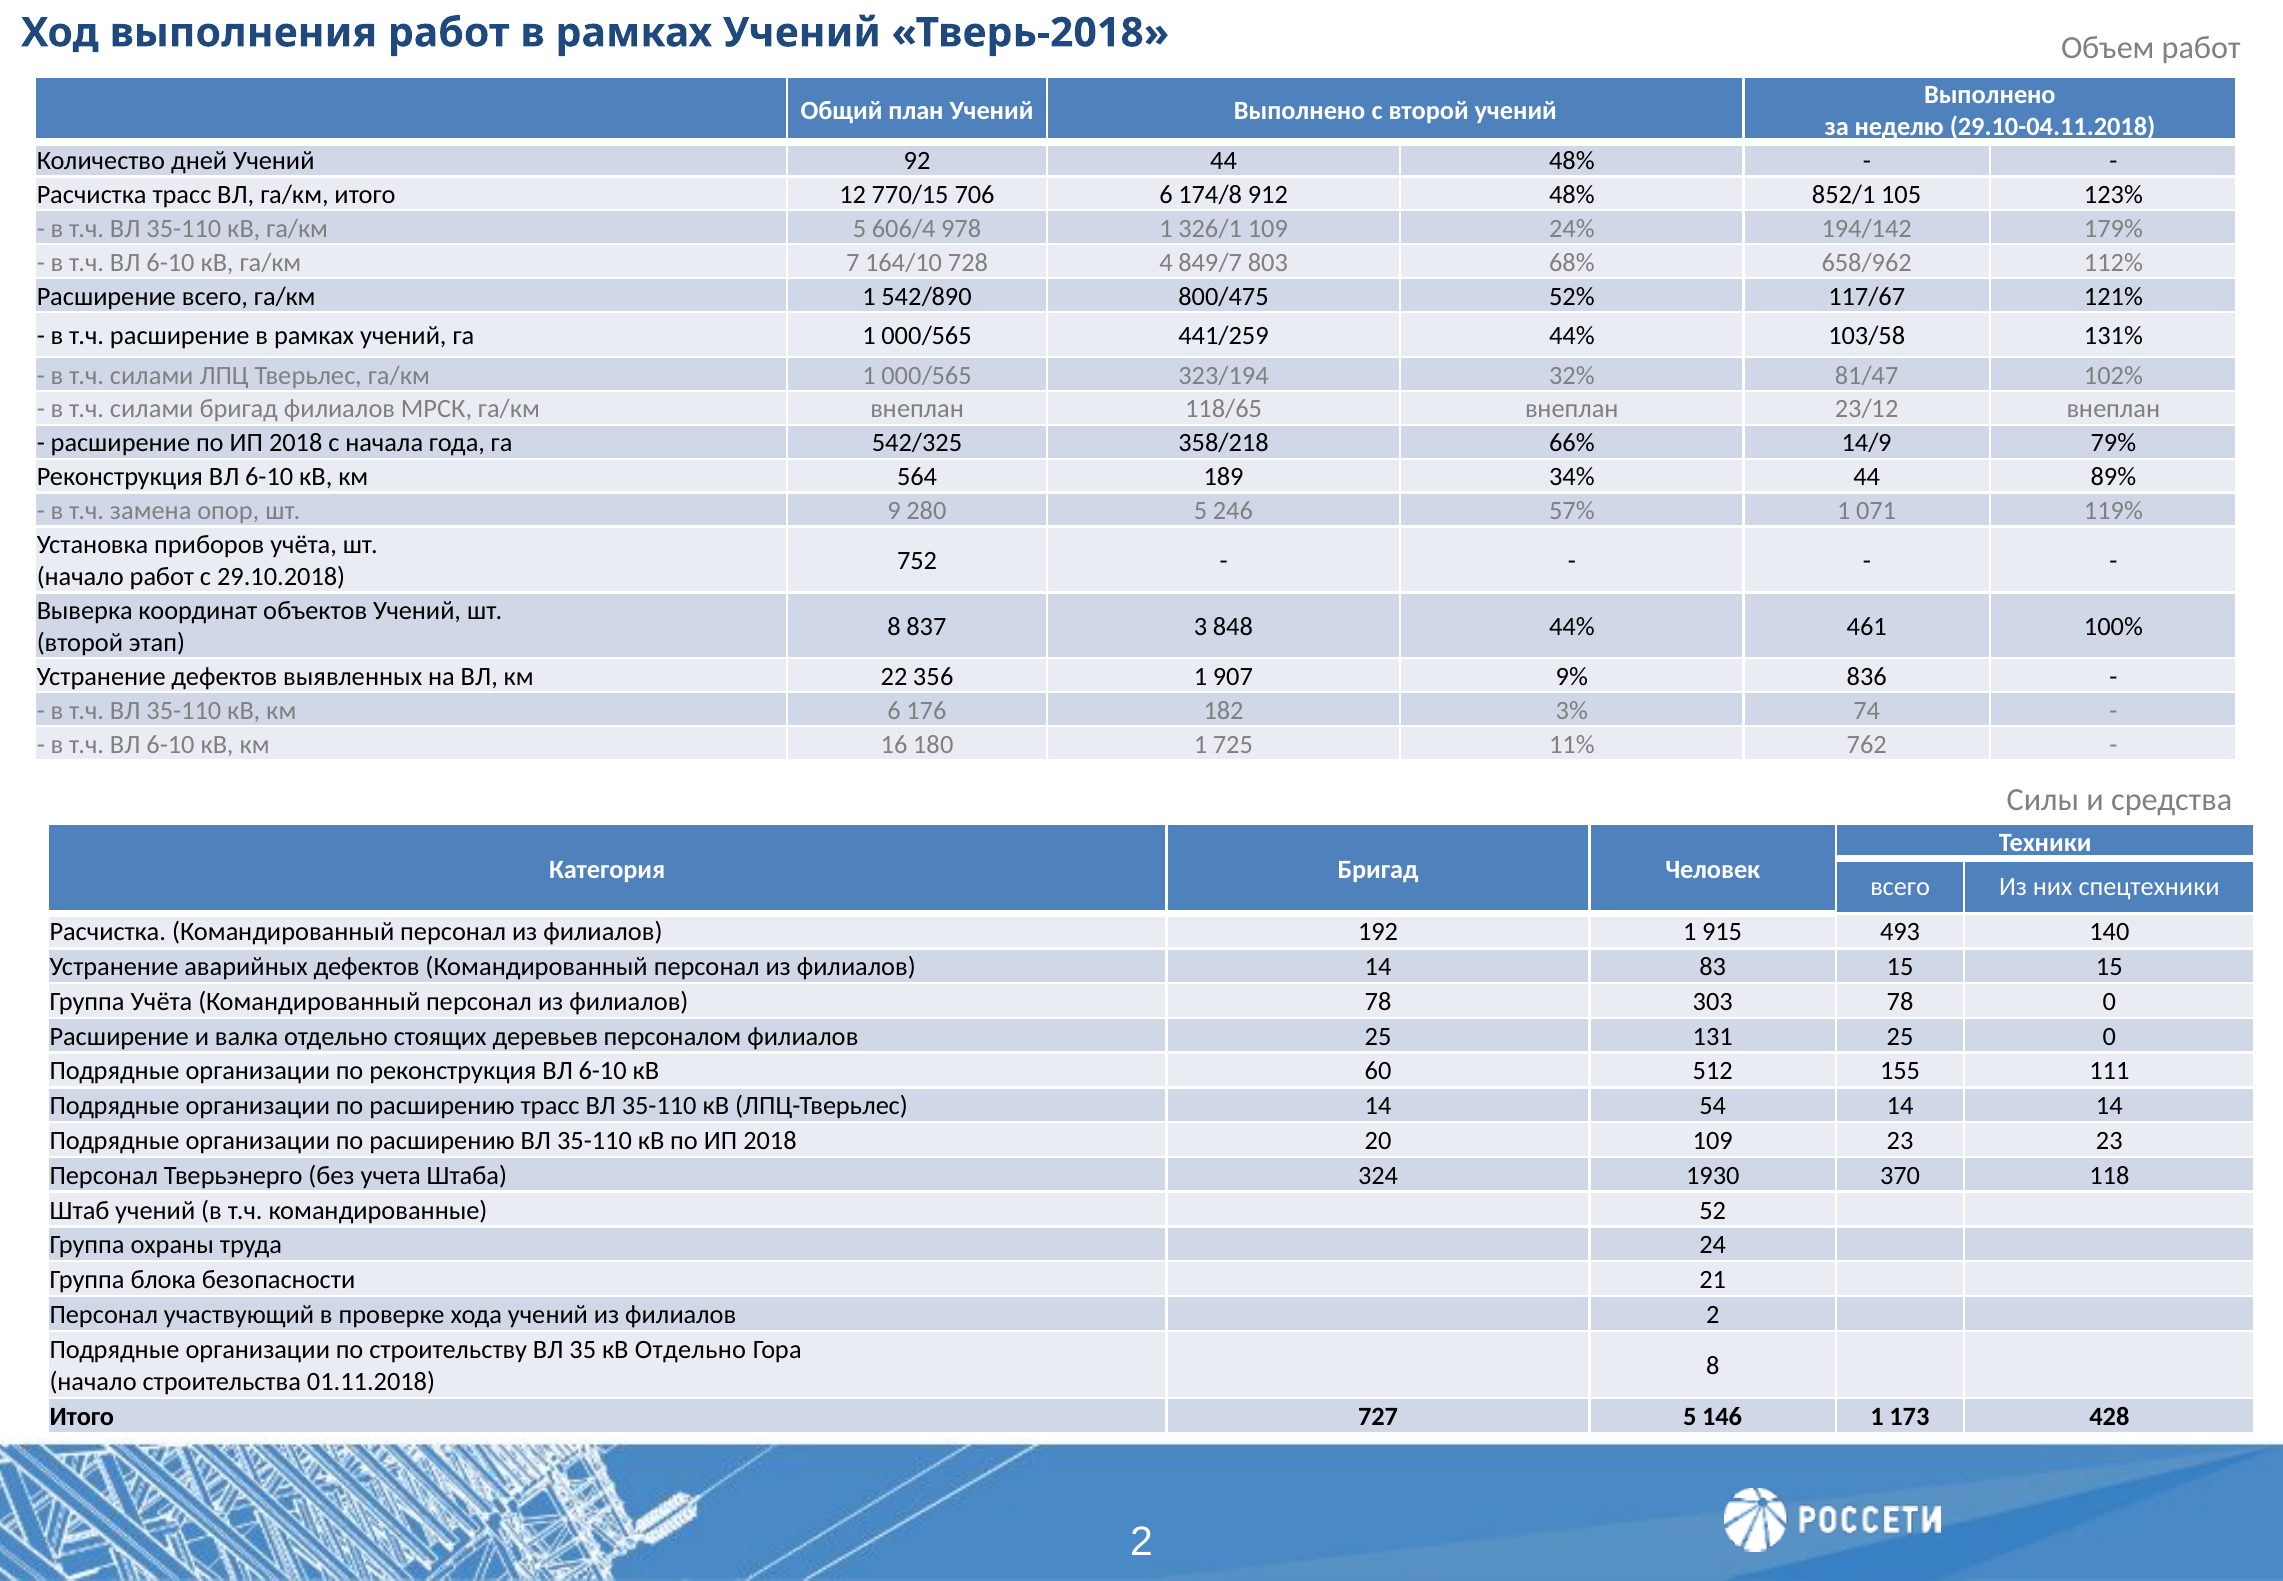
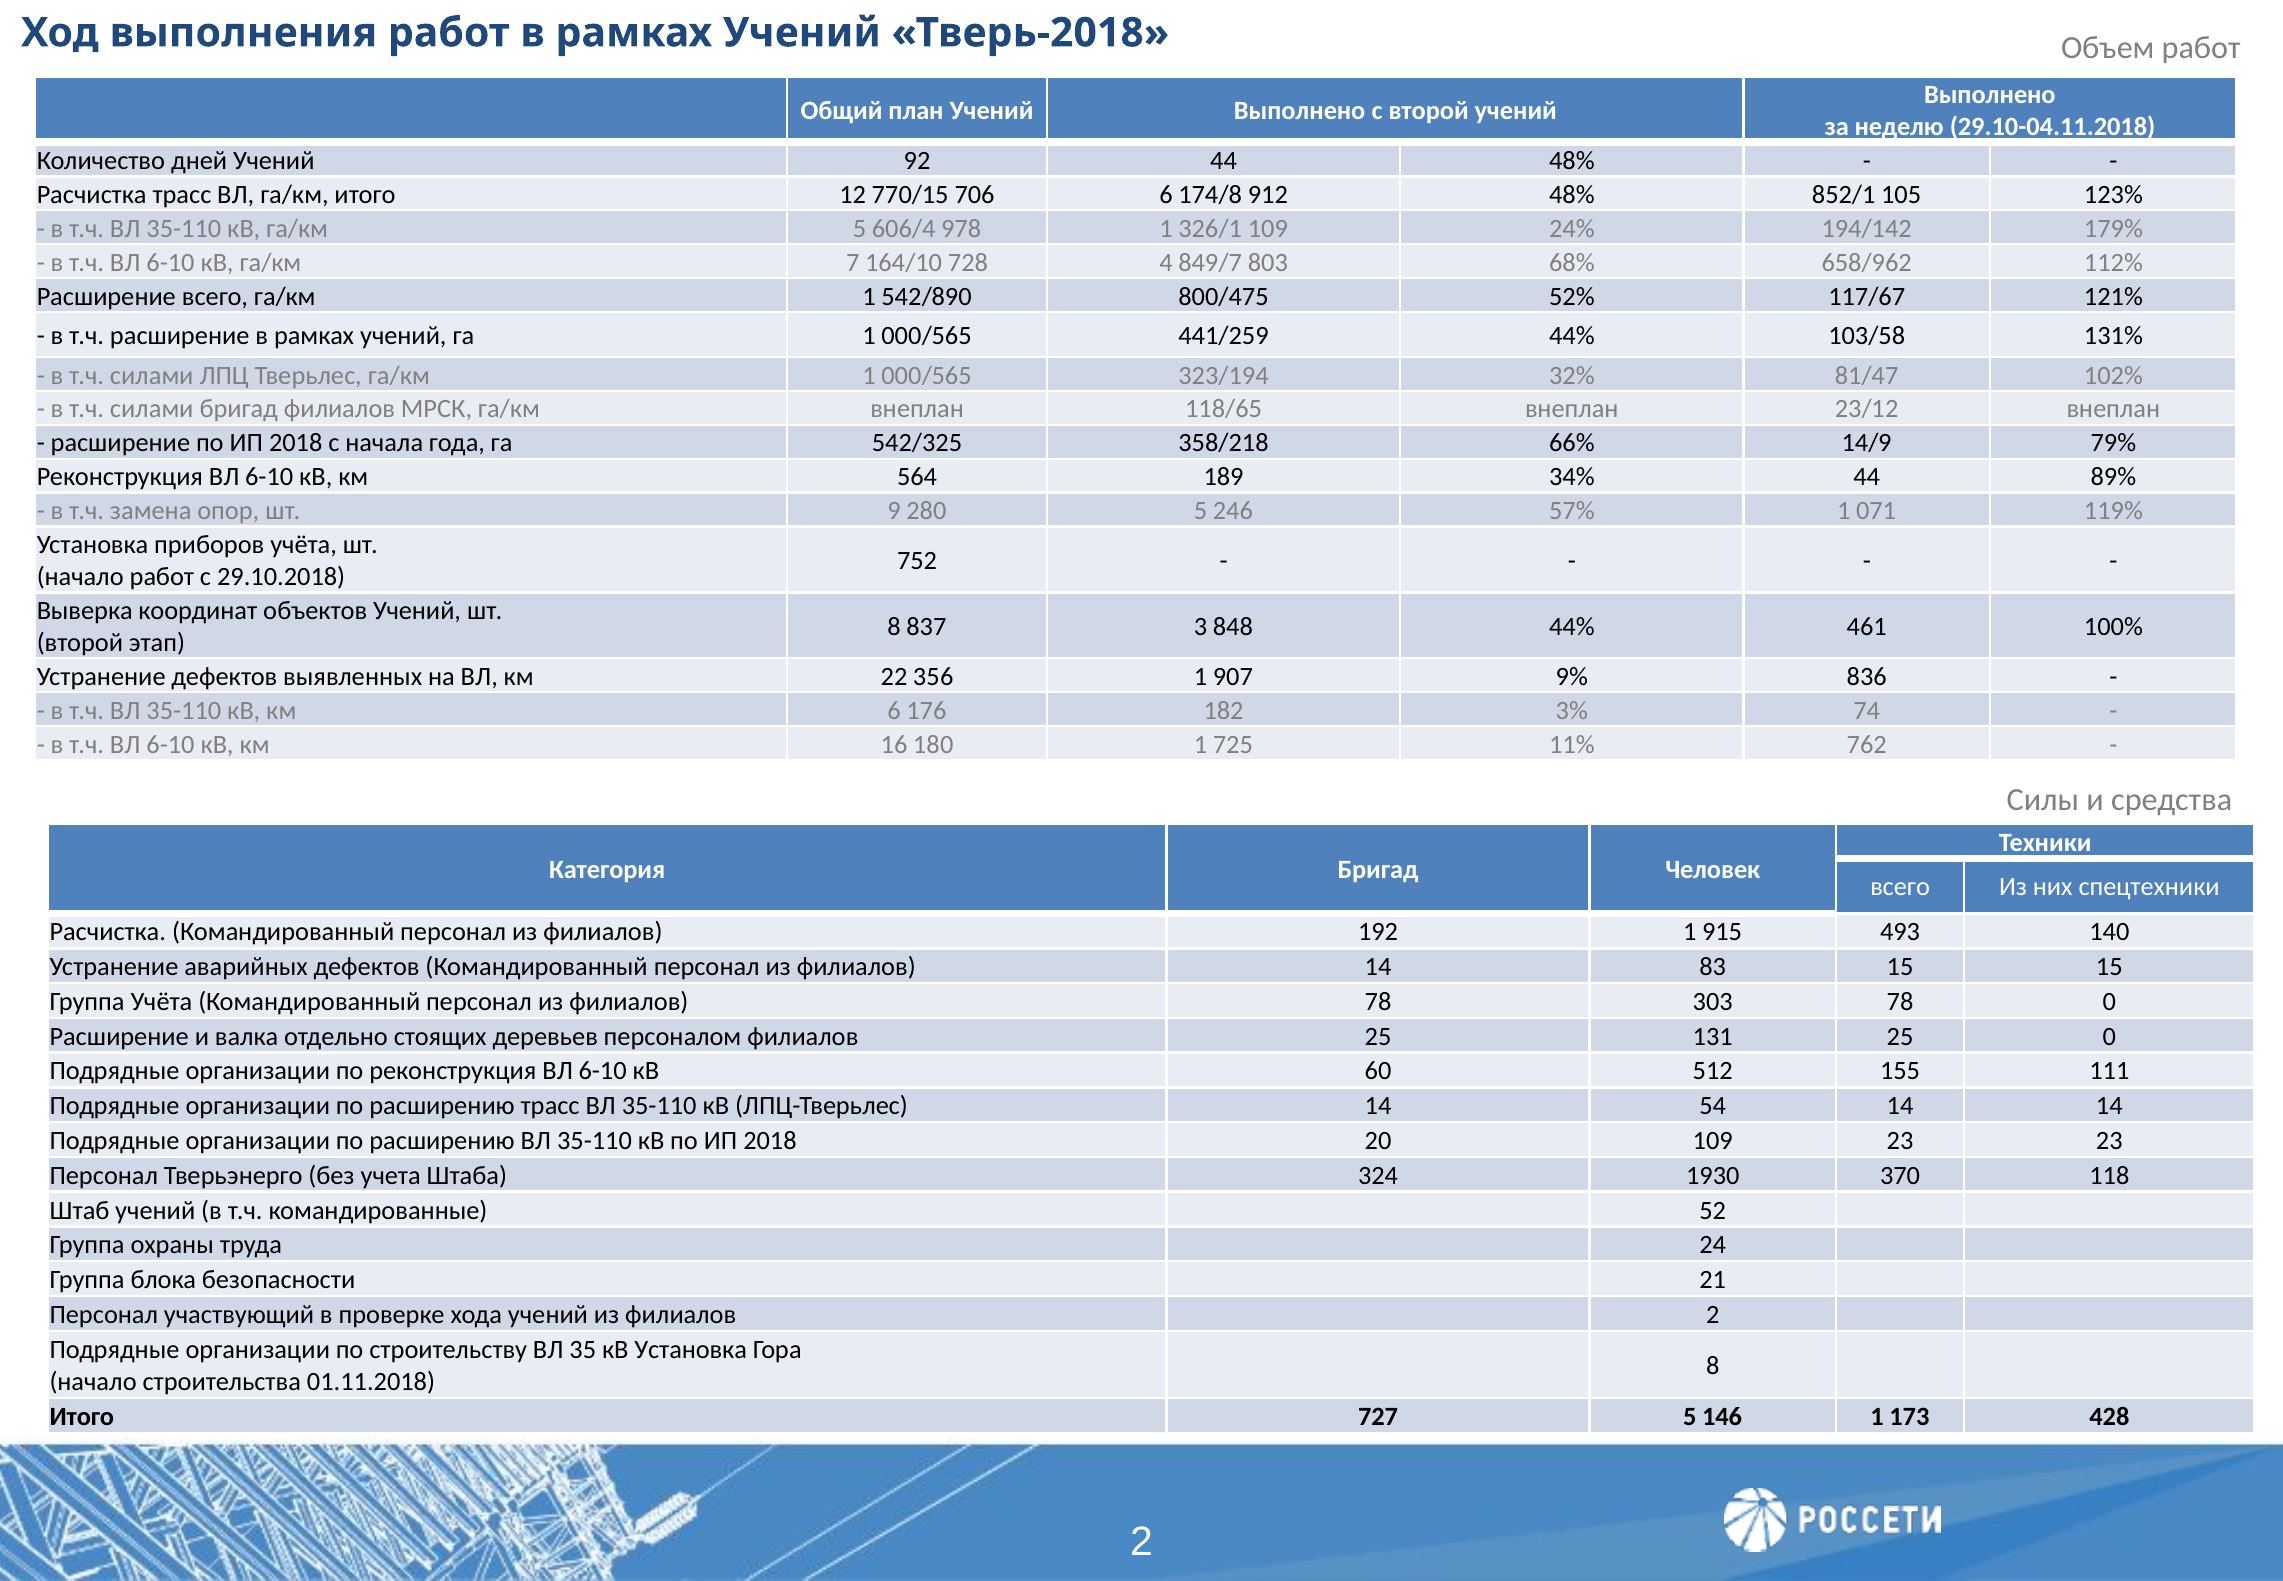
кВ Отдельно: Отдельно -> Установка
